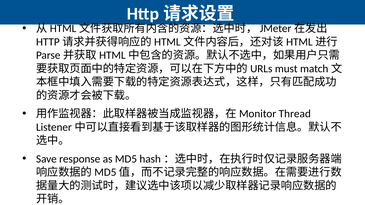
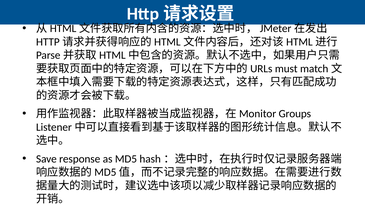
Thread: Thread -> Groups
